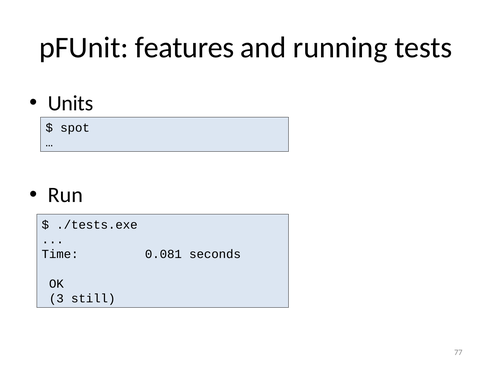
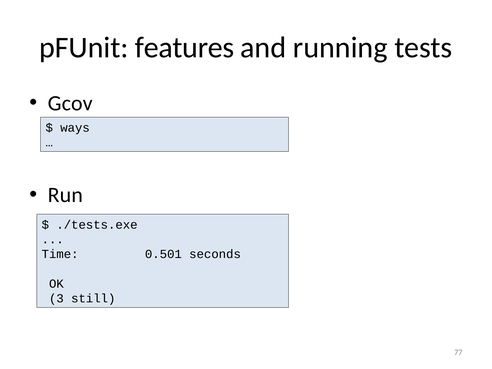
Units: Units -> Gcov
spot: spot -> ways
0.081: 0.081 -> 0.501
